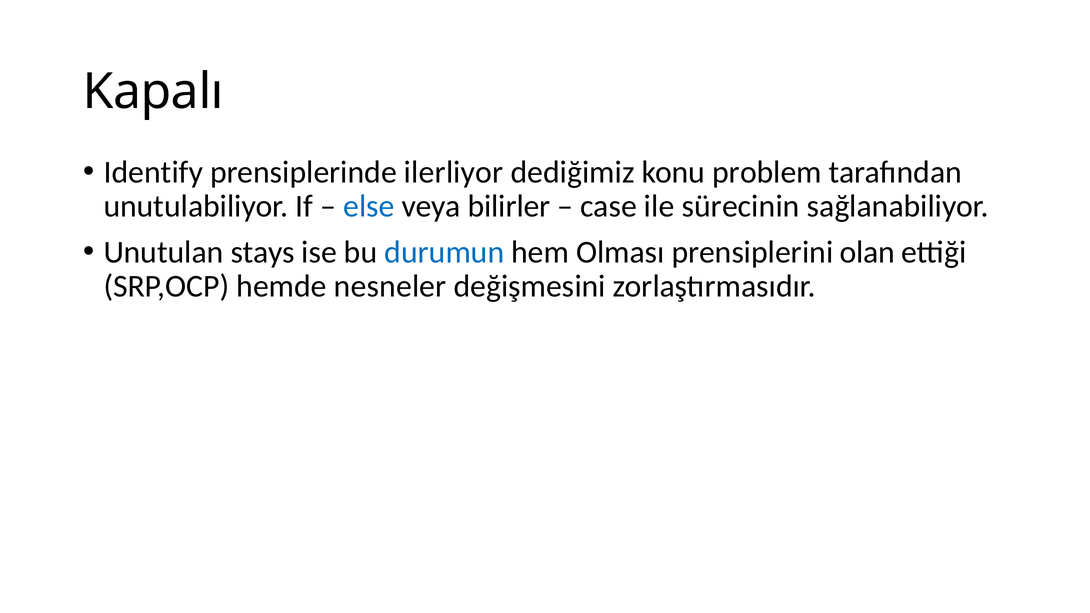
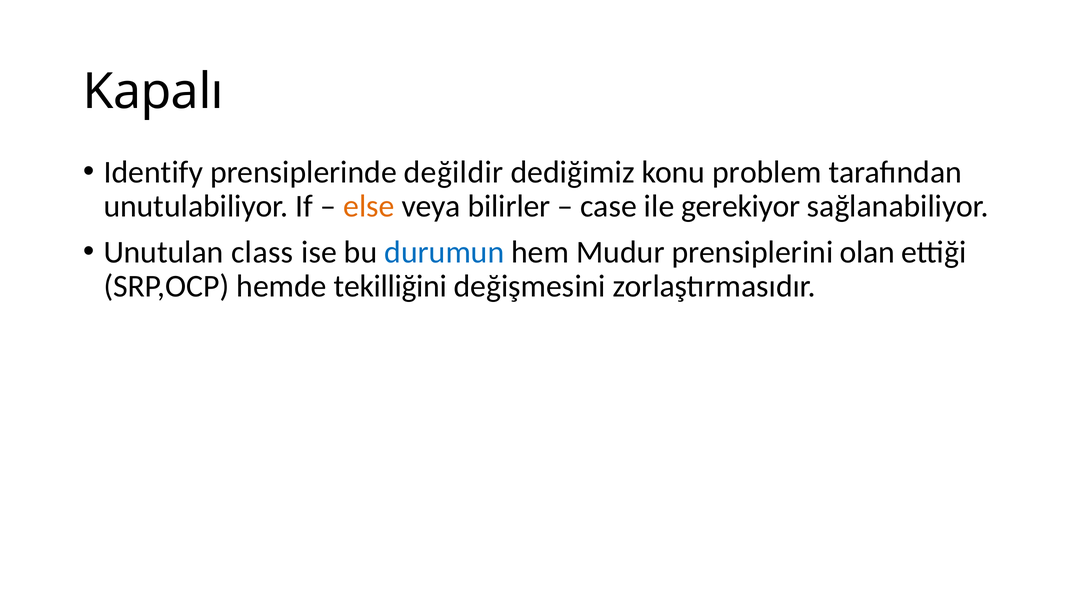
ilerliyor: ilerliyor -> değildir
else colour: blue -> orange
sürecinin: sürecinin -> gerekiyor
stays: stays -> class
Olması: Olması -> Mudur
nesneler: nesneler -> tekilliğini
